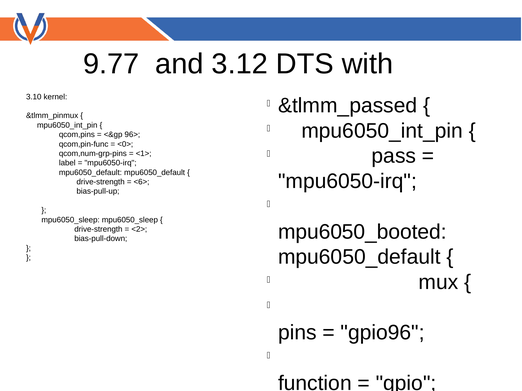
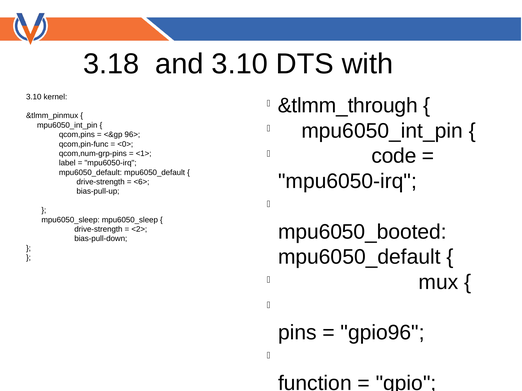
9.77: 9.77 -> 3.18
and 3.12: 3.12 -> 3.10
&tlmm_passed: &tlmm_passed -> &tlmm_through
pass: pass -> code
